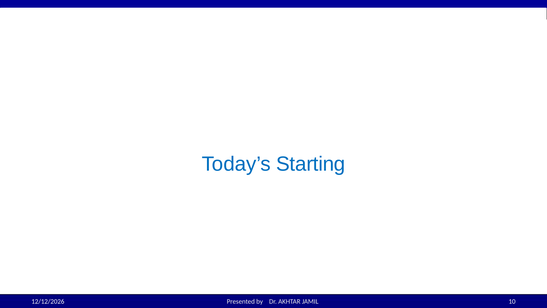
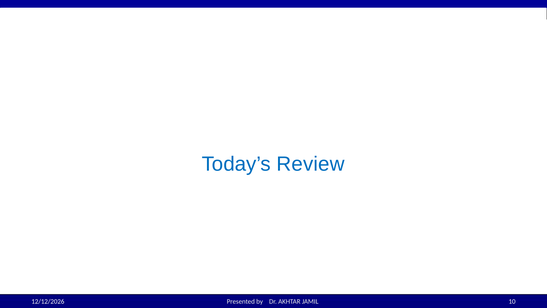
Starting: Starting -> Review
